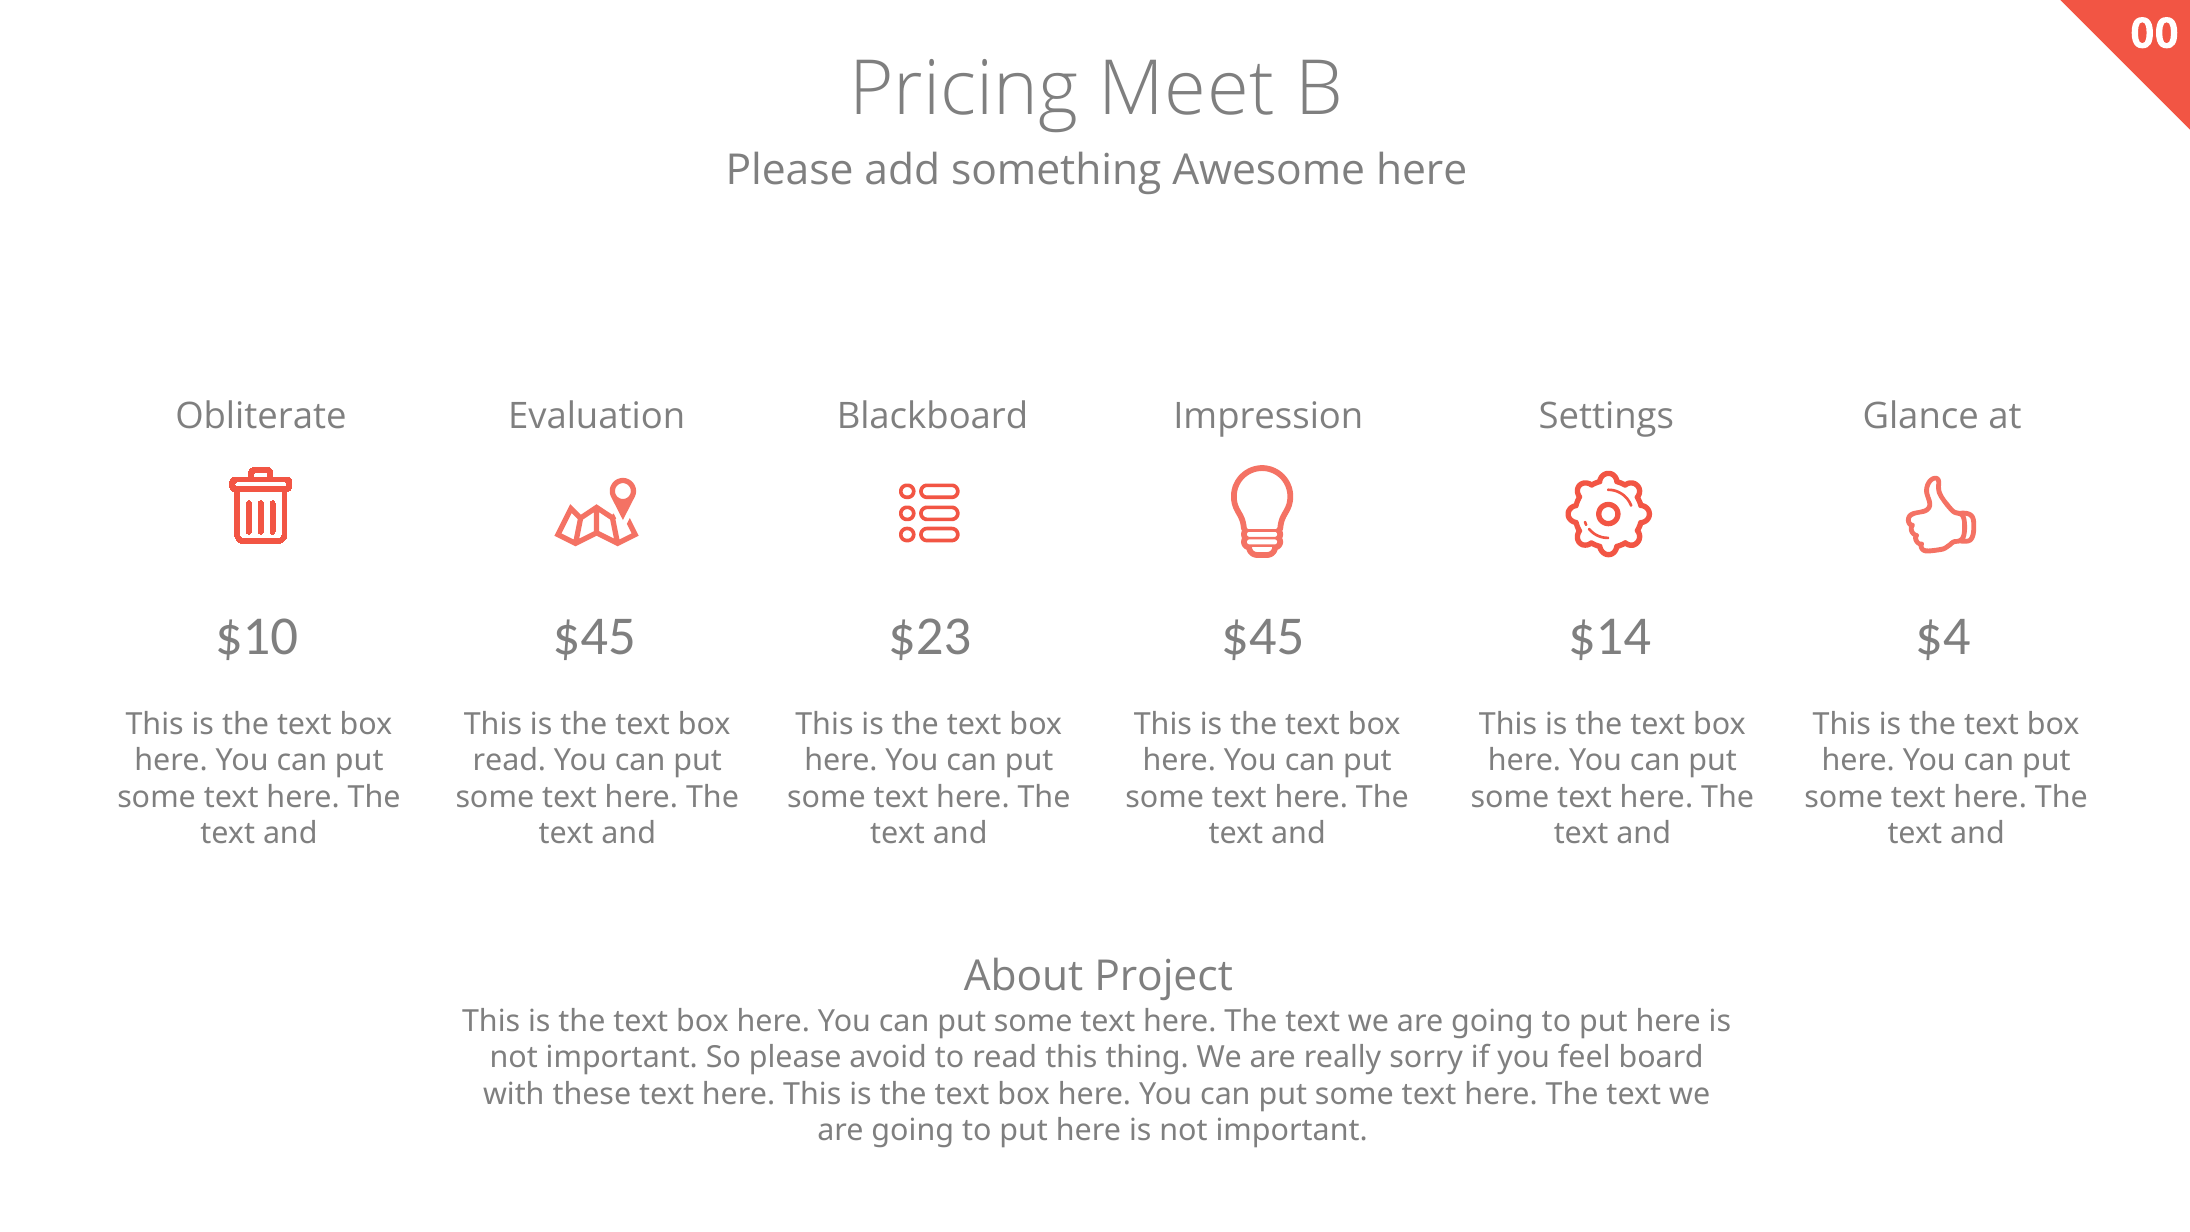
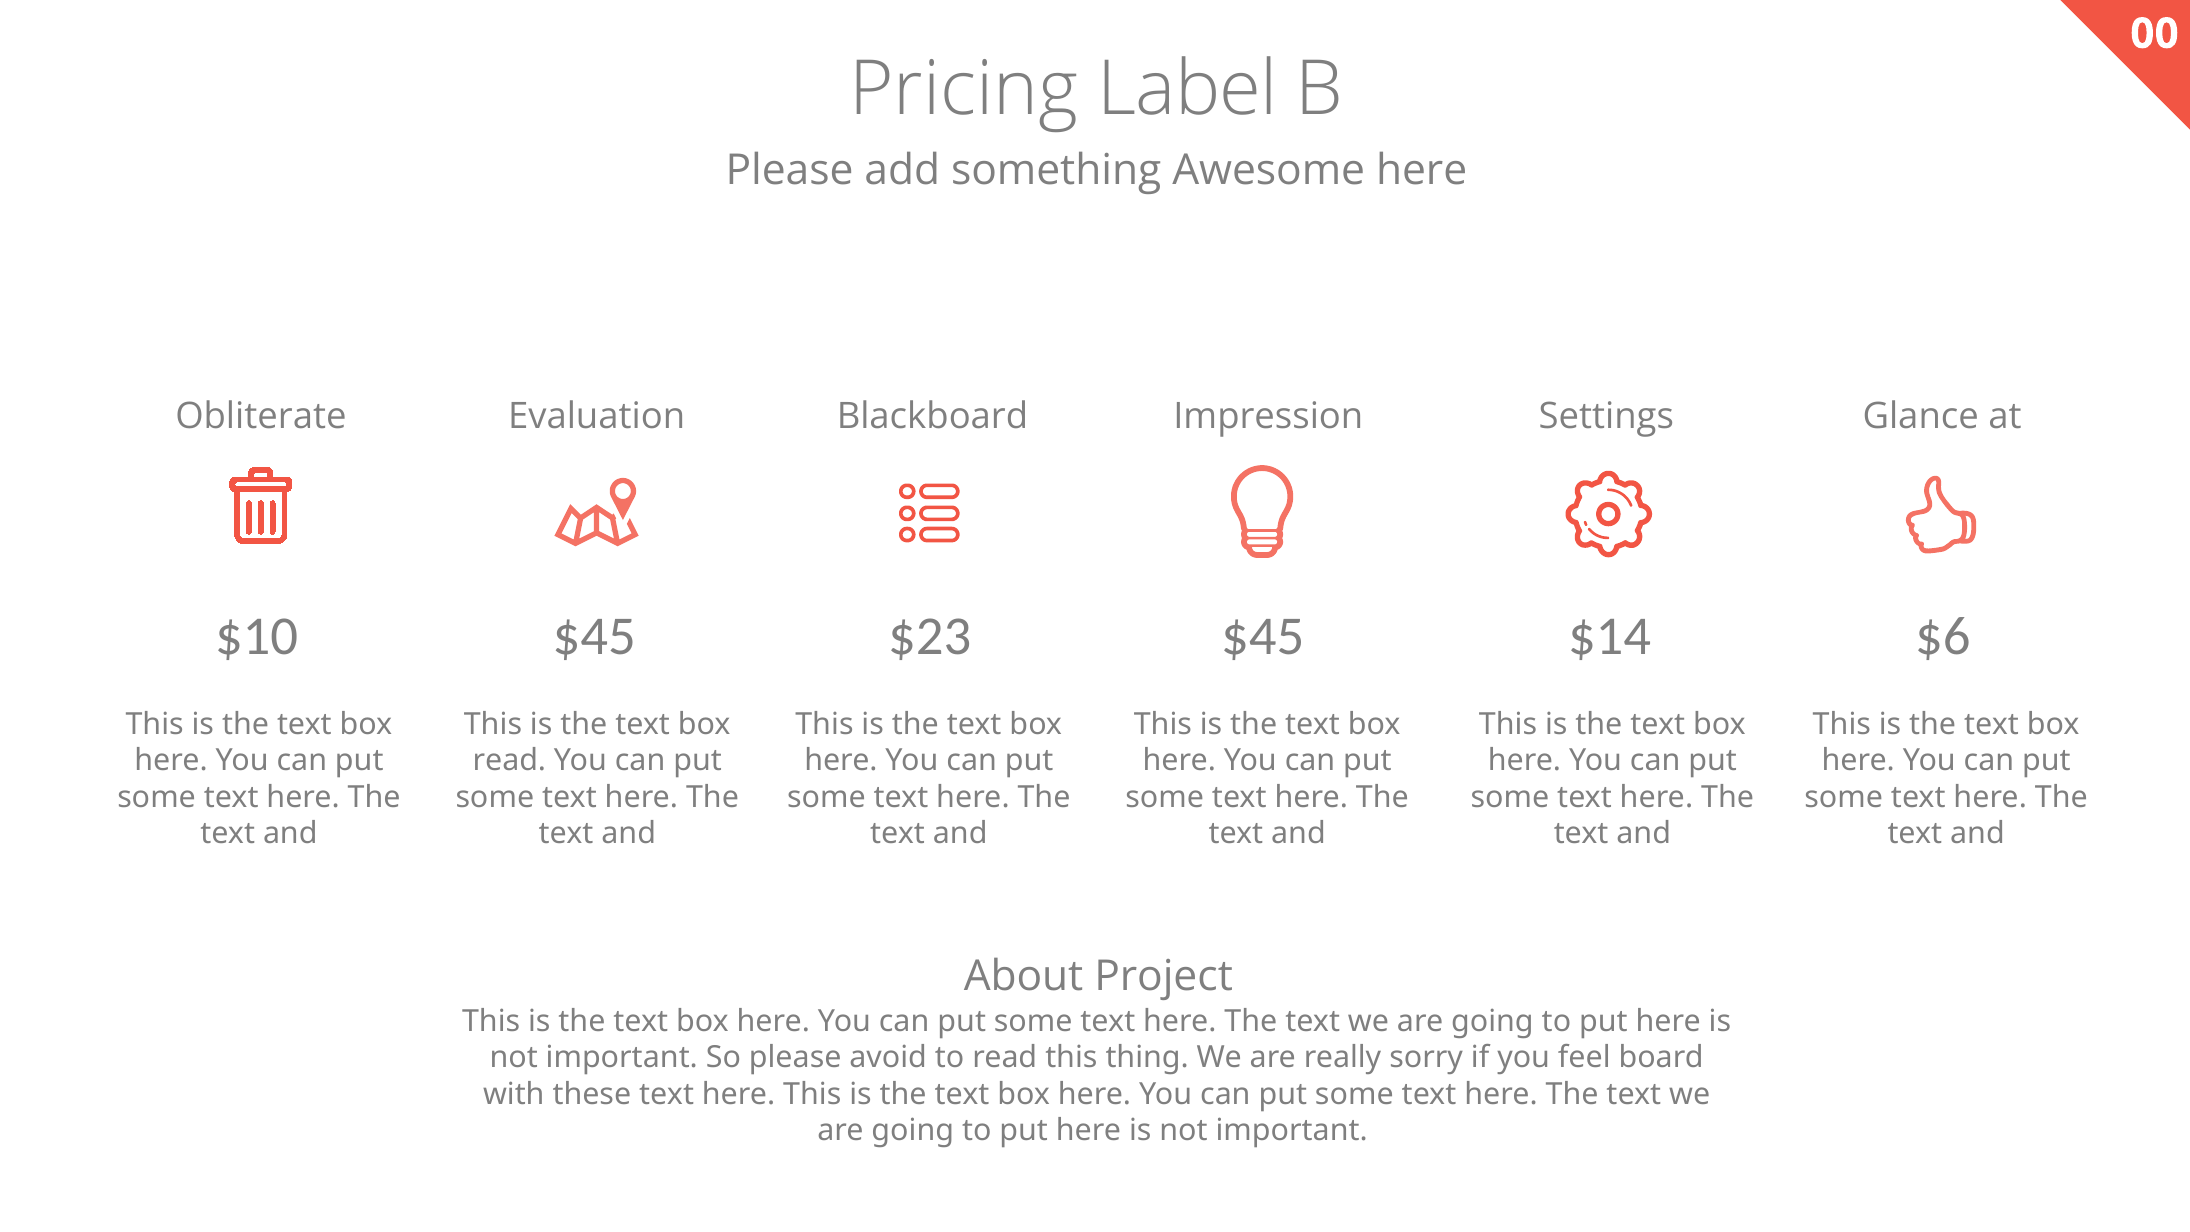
Meet: Meet -> Label
$4: $4 -> $6
